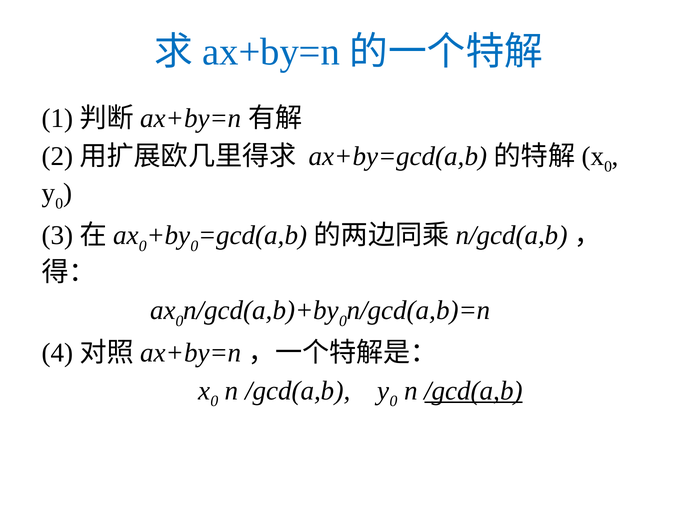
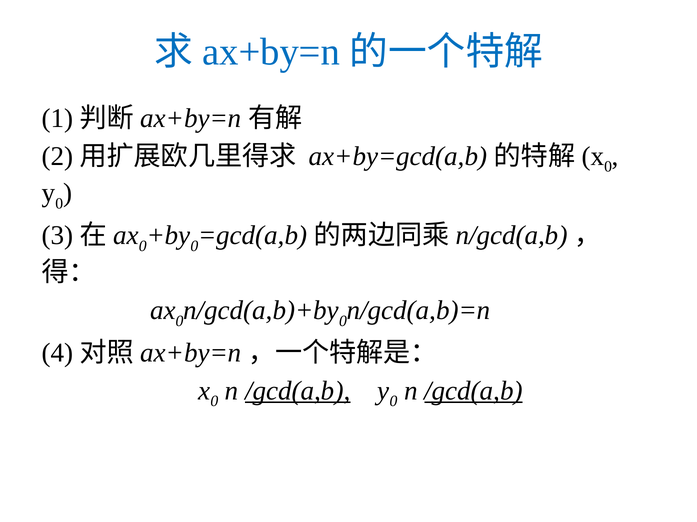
/gcd(a,b at (298, 391) underline: none -> present
